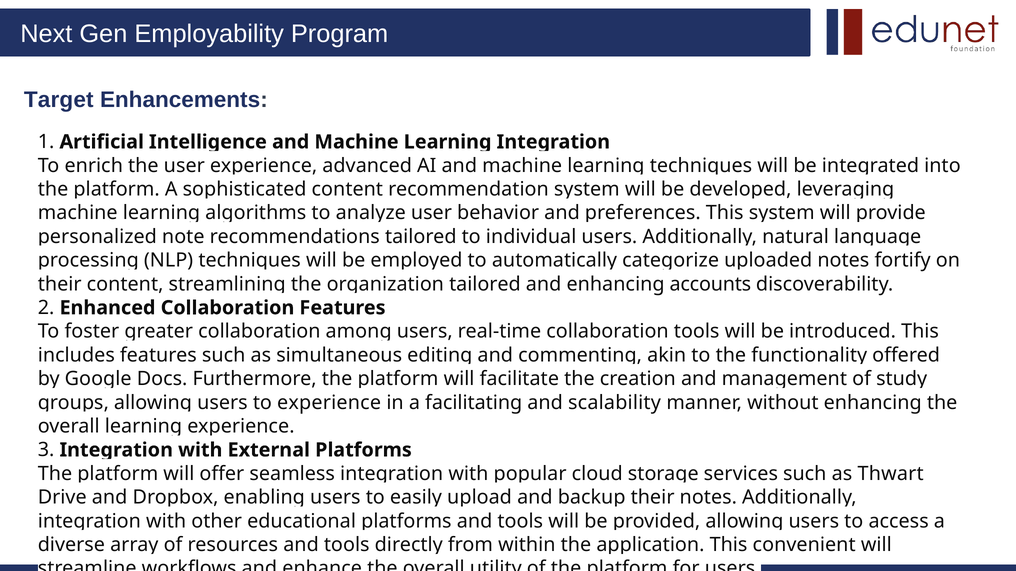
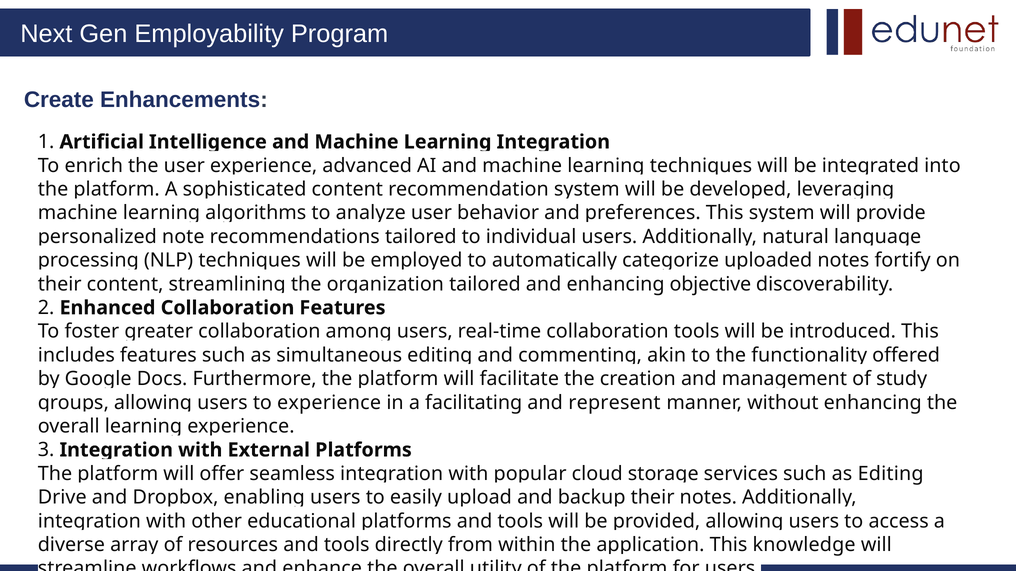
Target: Target -> Create
accounts: accounts -> objective
scalability: scalability -> represent
Thwart at (891, 474): Thwart -> Editing
convenient: convenient -> knowledge
